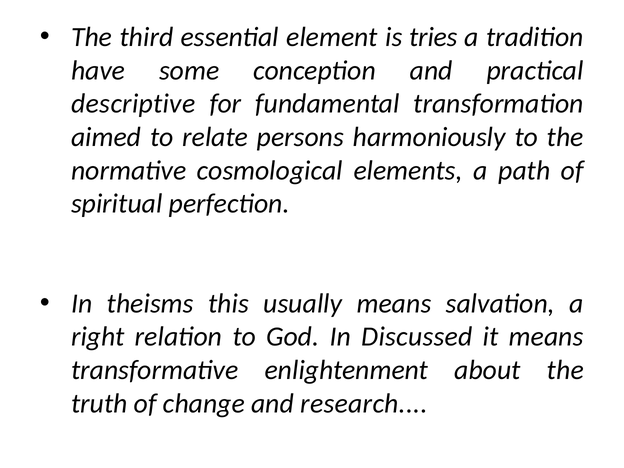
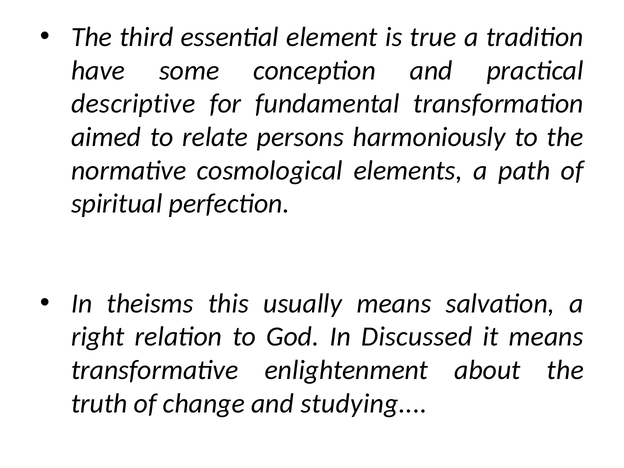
tries: tries -> true
research: research -> studying
